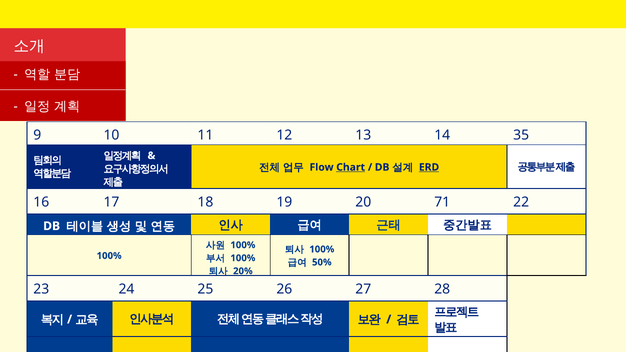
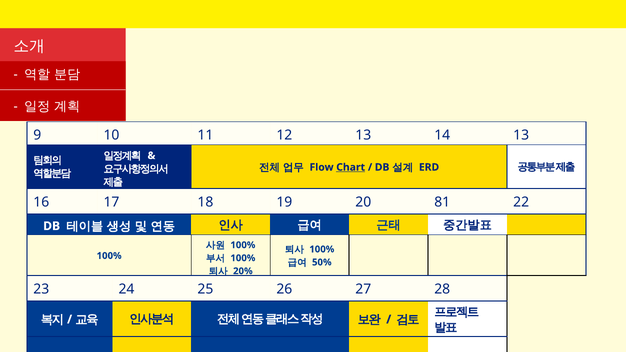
14 35: 35 -> 13
ERD underline: present -> none
71: 71 -> 81
